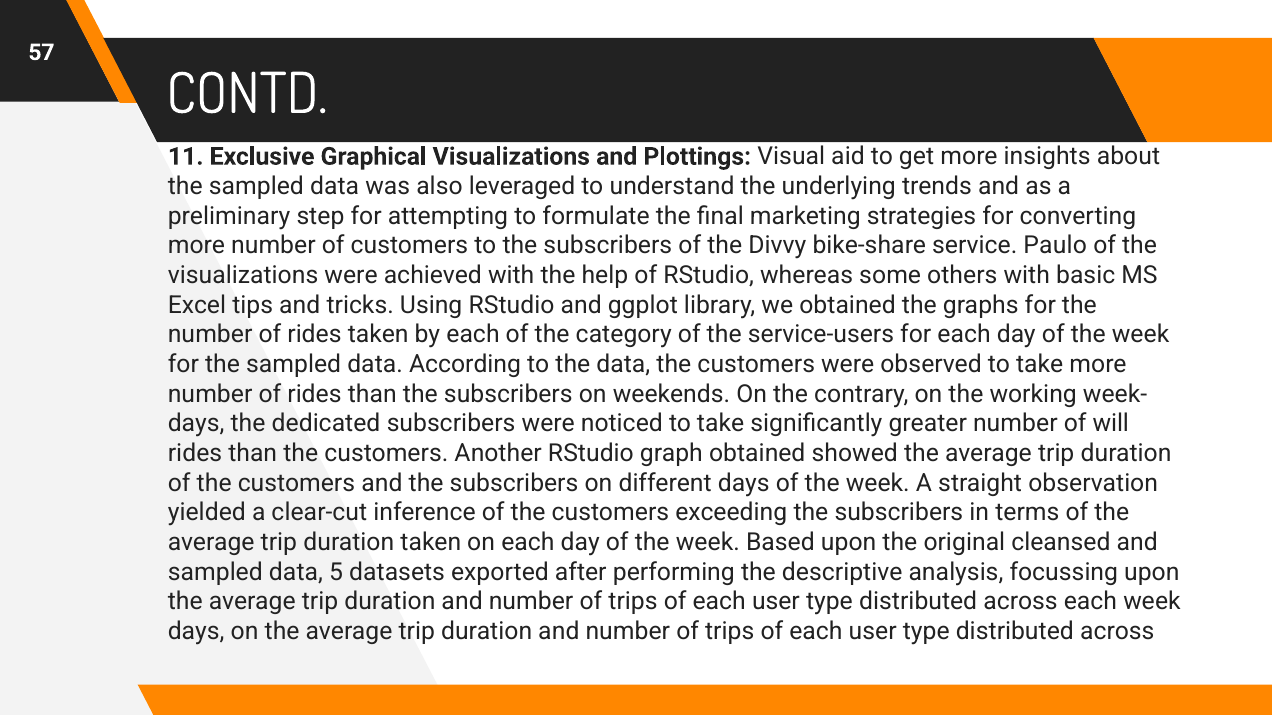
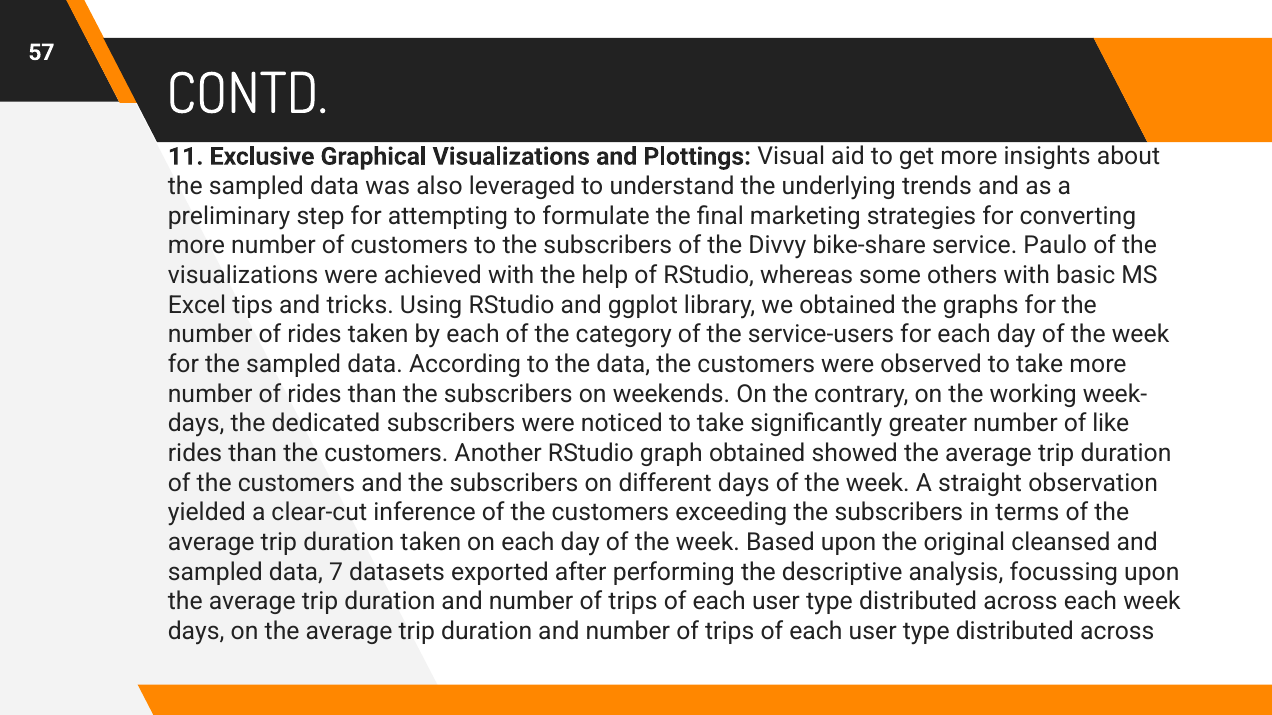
will: will -> like
5: 5 -> 7
